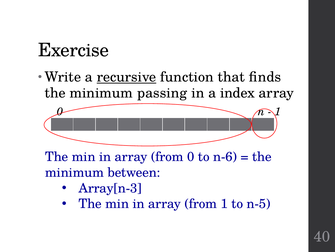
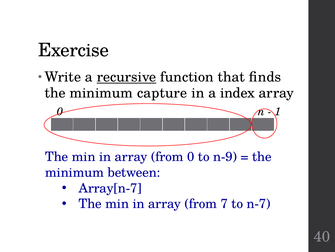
passing: passing -> capture
n-6: n-6 -> n-9
Array[n-3: Array[n-3 -> Array[n-7
from 1: 1 -> 7
n-5: n-5 -> n-7
